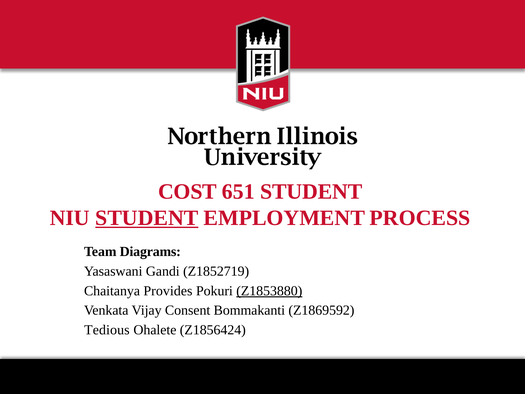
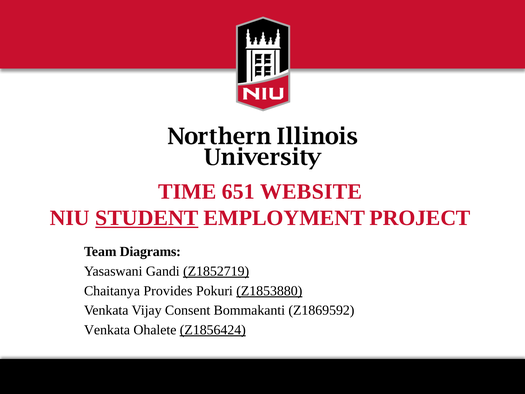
COST: COST -> TIME
651 STUDENT: STUDENT -> WEBSITE
PROCESS: PROCESS -> PROJECT
Z1852719 underline: none -> present
Tedious at (107, 330): Tedious -> Venkata
Z1856424 underline: none -> present
